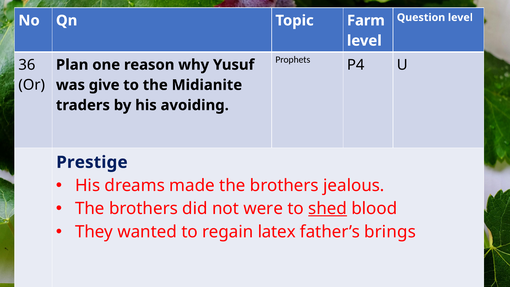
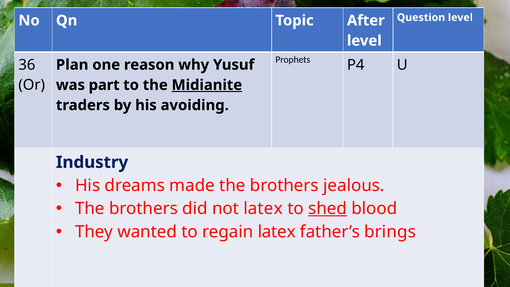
Farm: Farm -> After
give: give -> part
Midianite underline: none -> present
Prestige: Prestige -> Industry
not were: were -> latex
